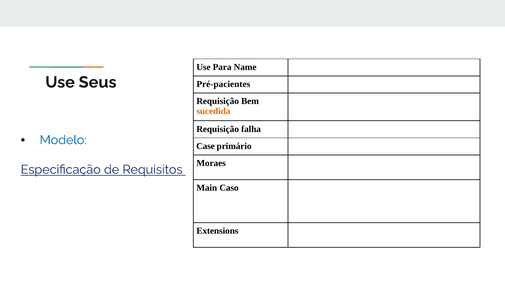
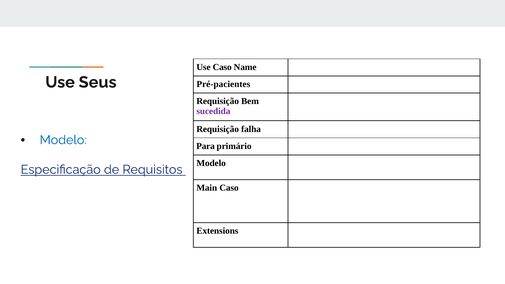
Use Para: Para -> Caso
sucedida colour: orange -> purple
Case: Case -> Para
Moraes at (211, 163): Moraes -> Modelo
